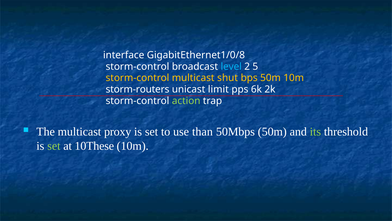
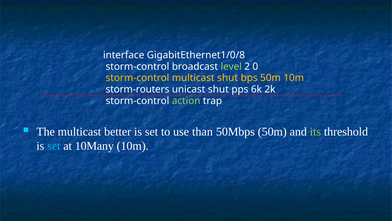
level colour: light blue -> light green
5: 5 -> 0
unicast limit: limit -> shut
proxy: proxy -> better
set at (54, 146) colour: light green -> light blue
10These: 10These -> 10Many
